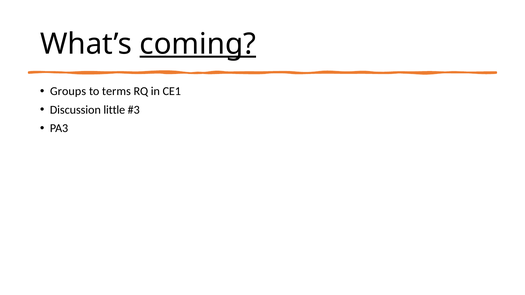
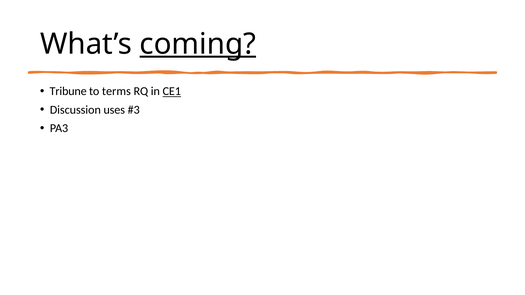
Groups: Groups -> Tribune
CE1 underline: none -> present
little: little -> uses
